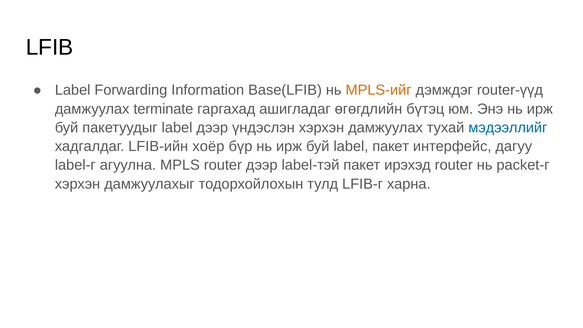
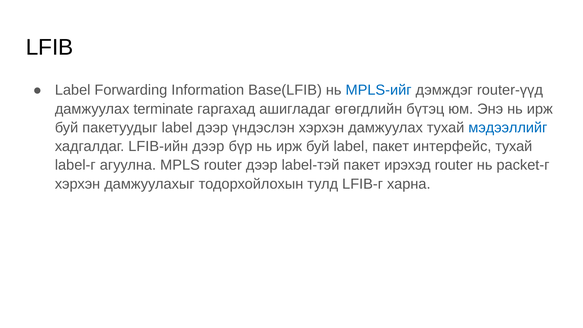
MPLS-ийг colour: orange -> blue
LFIB-ийн хоёр: хоёр -> дээр
интерфейс дагуу: дагуу -> тухай
